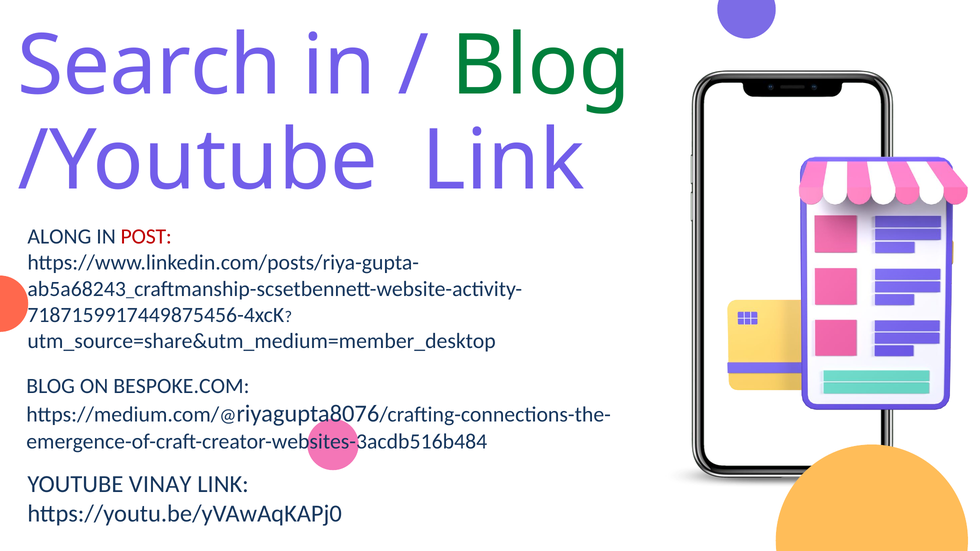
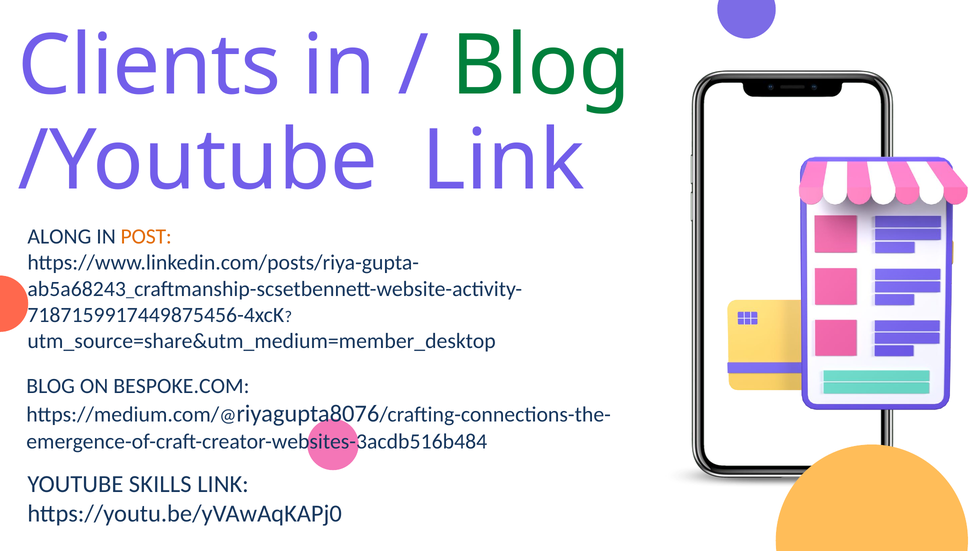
Search: Search -> Clients
POST colour: red -> orange
VINAY: VINAY -> SKILLS
